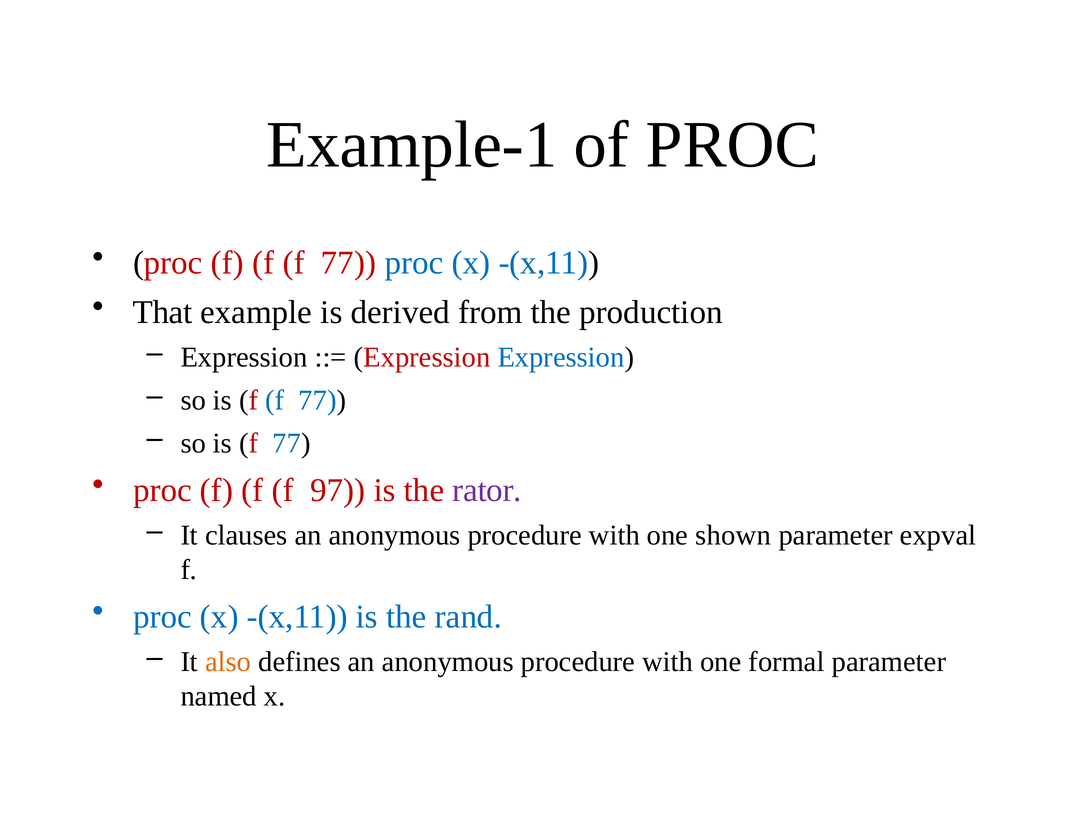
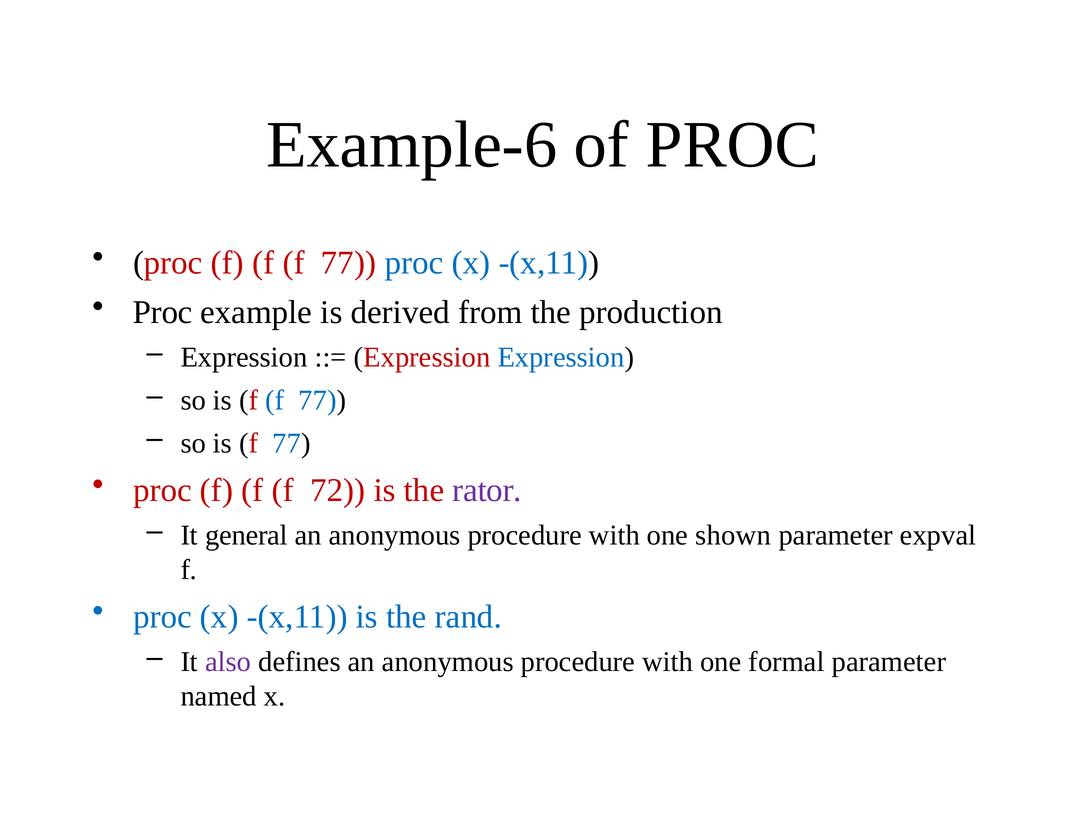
Example-1: Example-1 -> Example-6
That at (163, 312): That -> Proc
97: 97 -> 72
clauses: clauses -> general
also colour: orange -> purple
